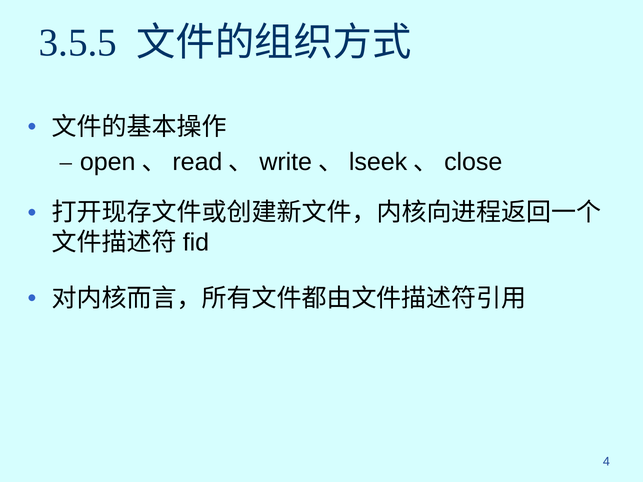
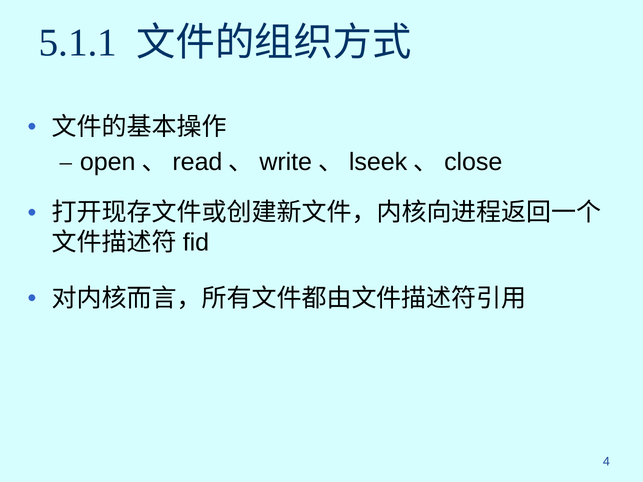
3.5.5: 3.5.5 -> 5.1.1
